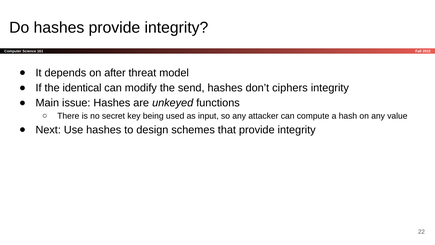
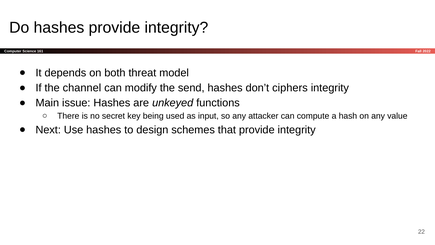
after: after -> both
identical: identical -> channel
